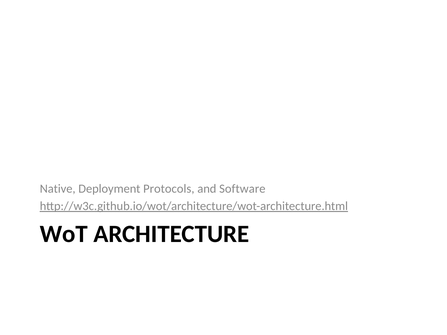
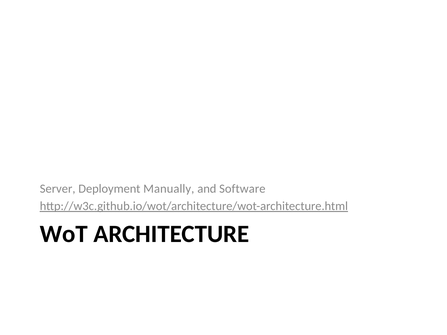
Native: Native -> Server
Protocols: Protocols -> Manually
